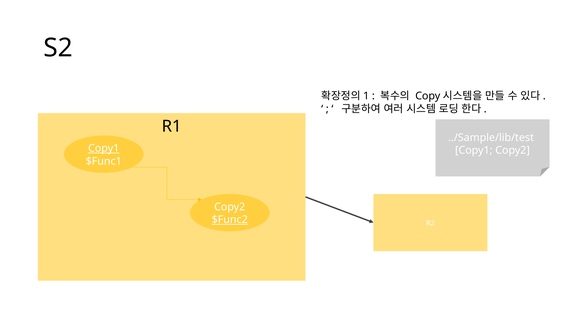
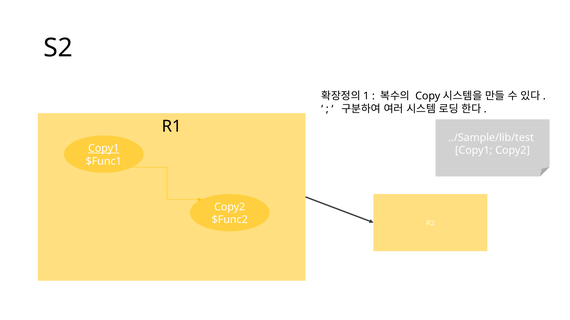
$Func2 underline: present -> none
